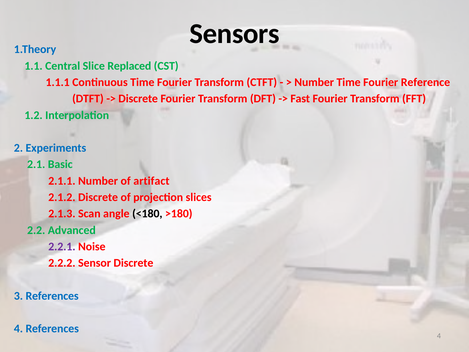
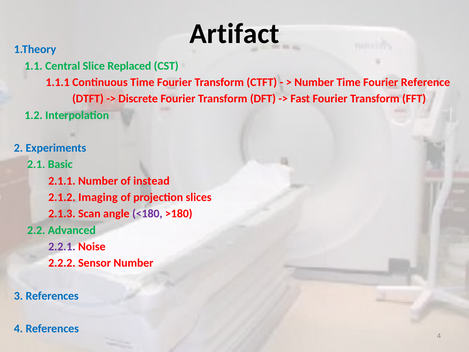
Sensors: Sensors -> Artifact
artifact: artifact -> instead
2.1.2 Discrete: Discrete -> Imaging
<180 colour: black -> purple
Sensor Discrete: Discrete -> Number
